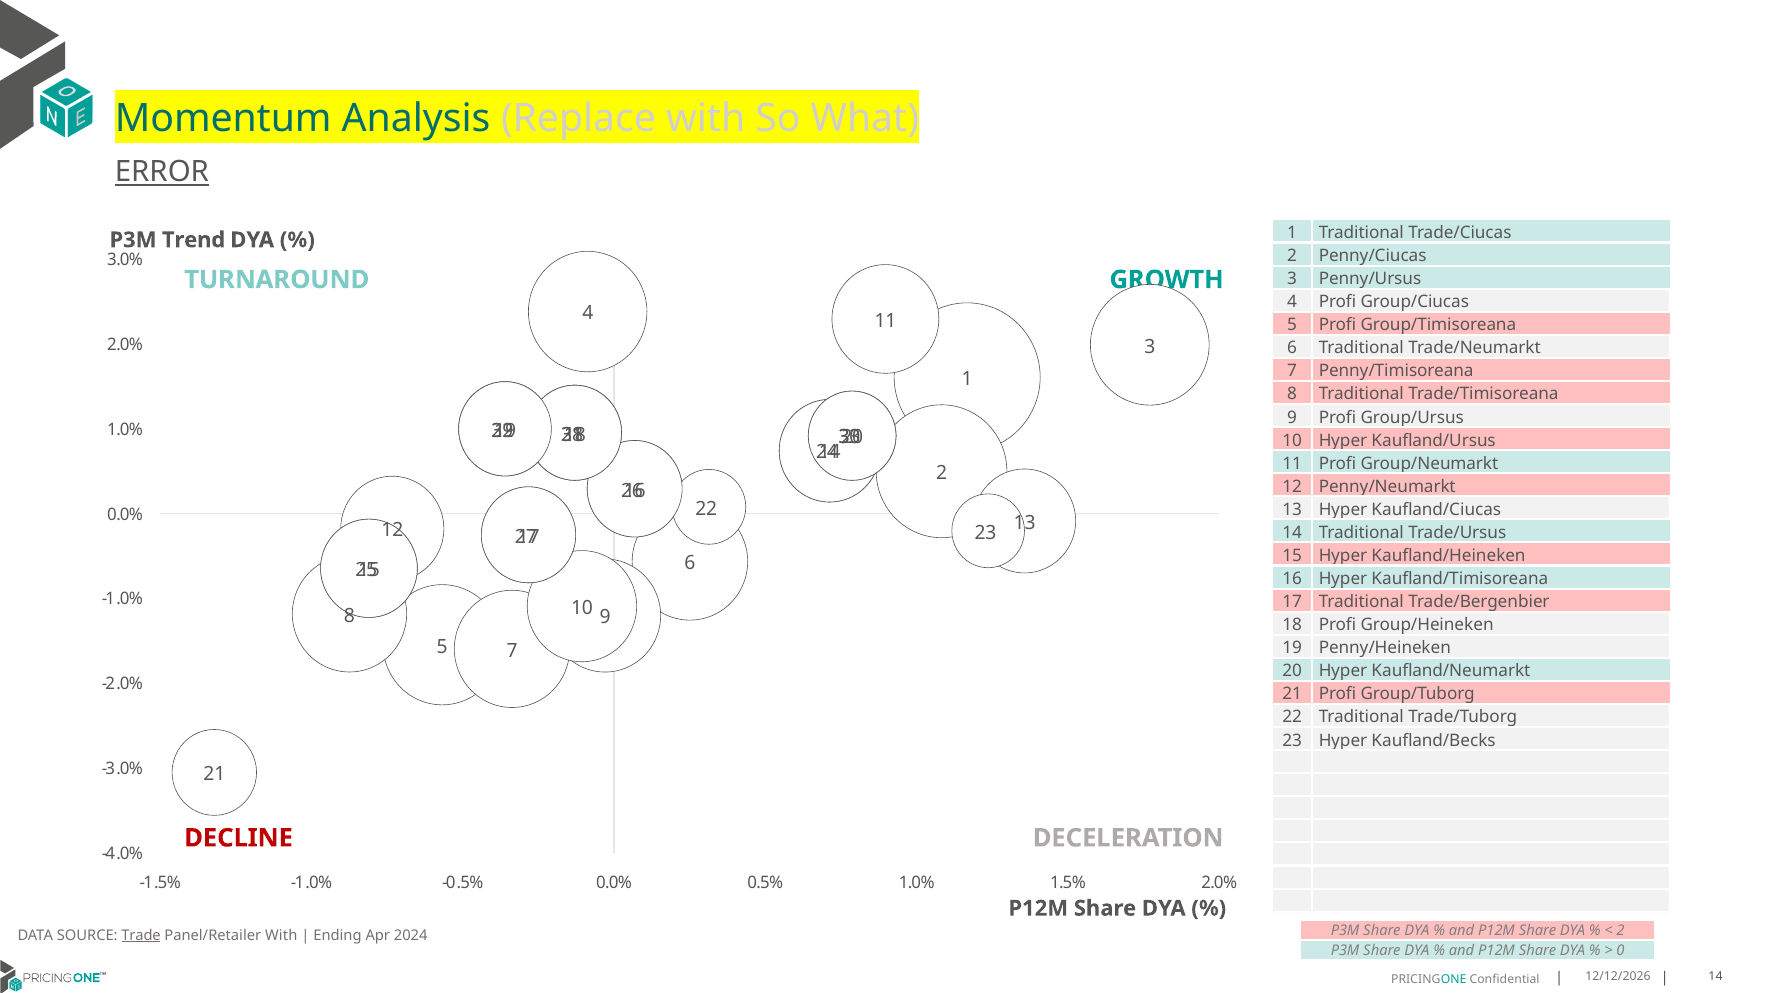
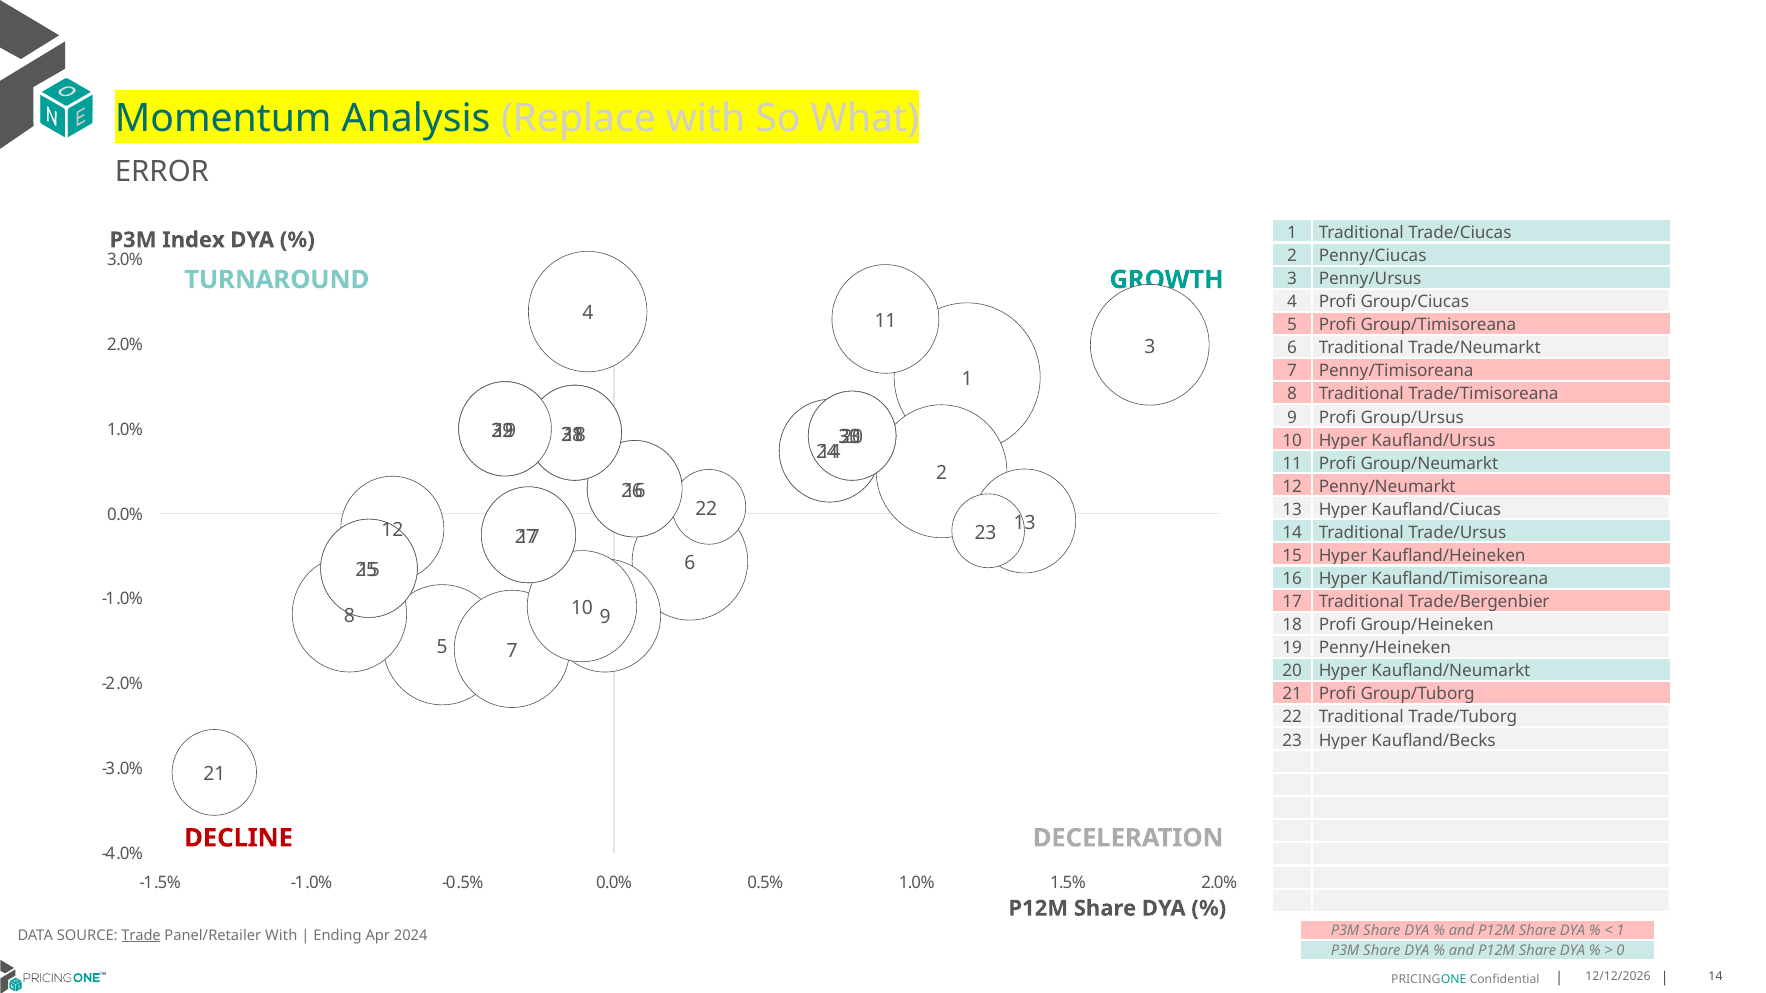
ERROR underline: present -> none
Trend: Trend -> Index
2 at (1621, 931): 2 -> 1
